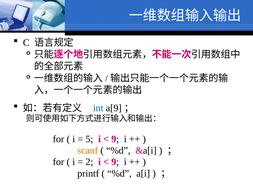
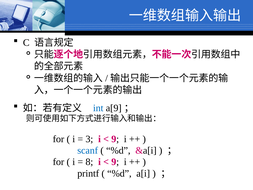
5: 5 -> 3
scanf colour: orange -> blue
2: 2 -> 8
